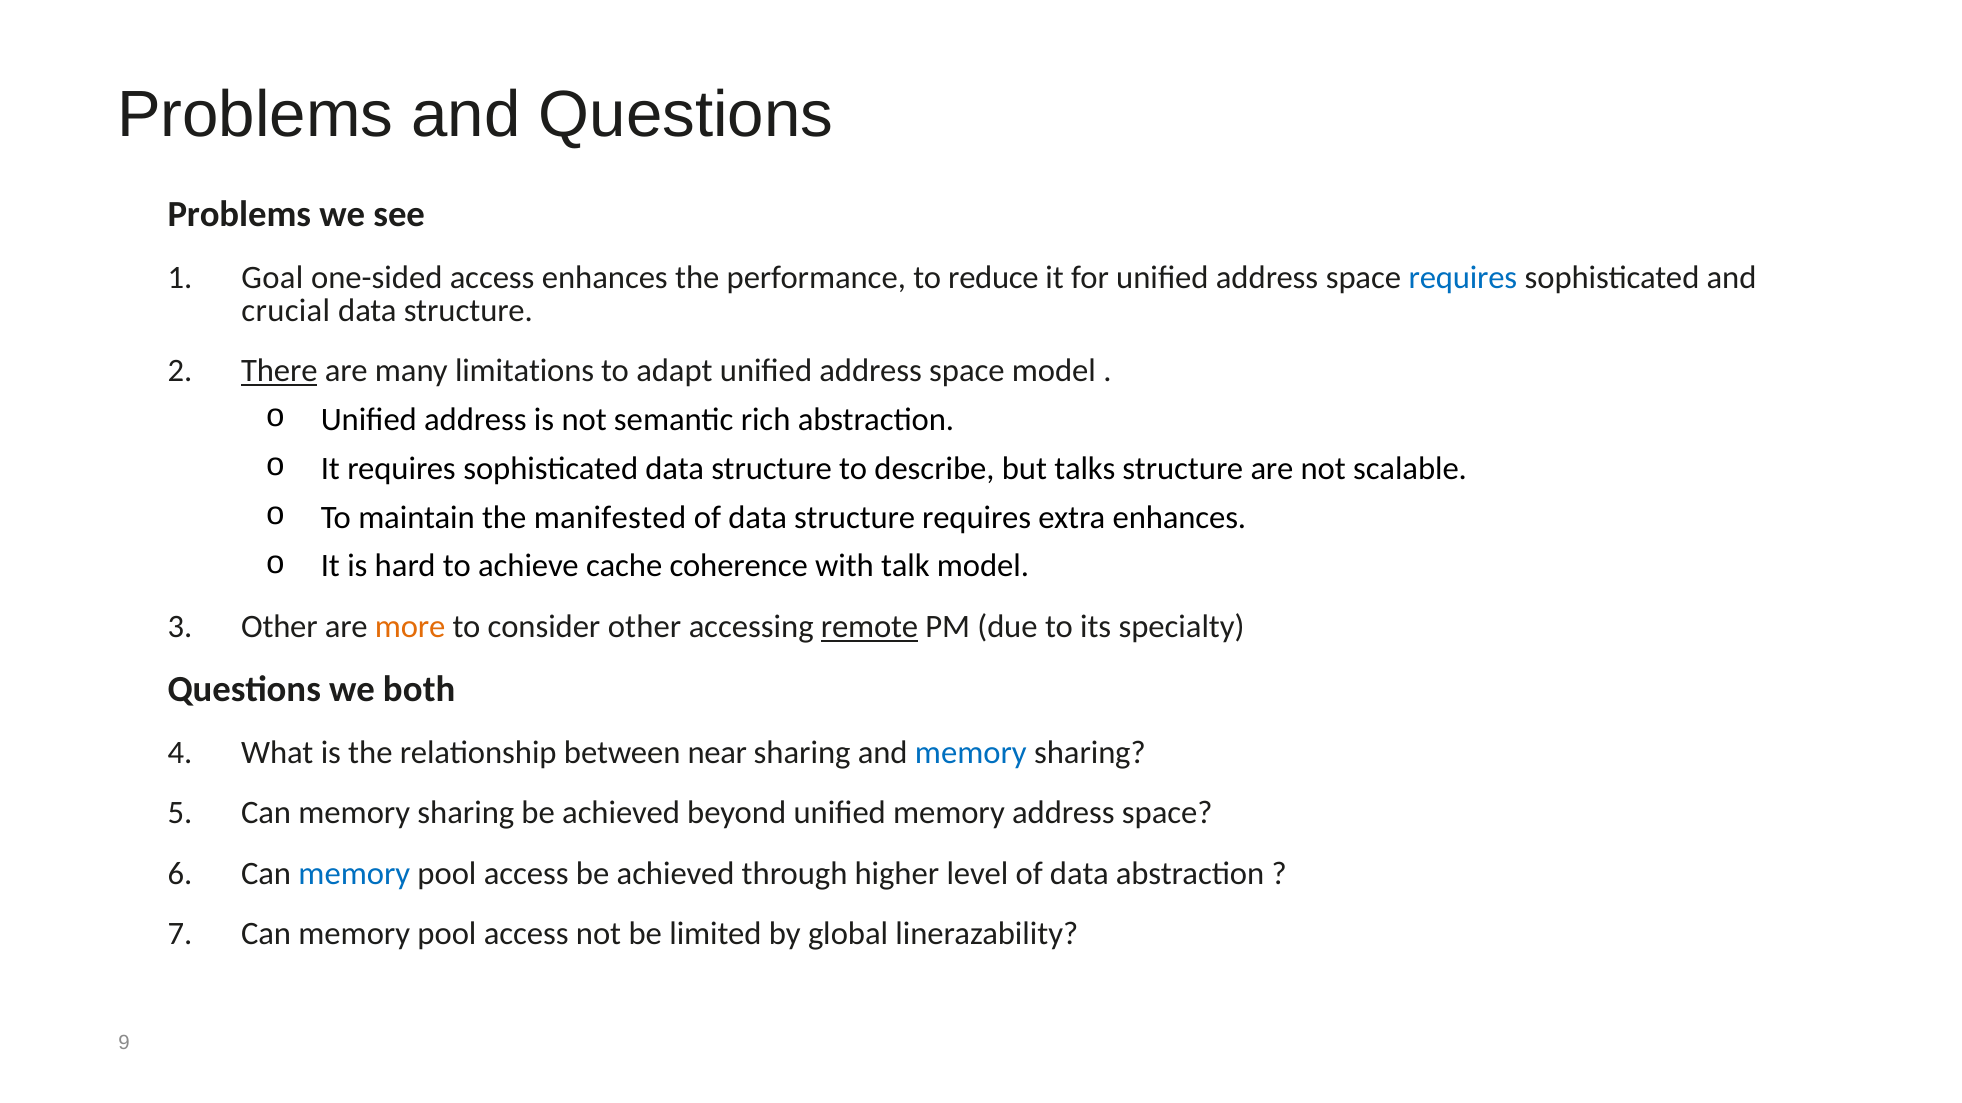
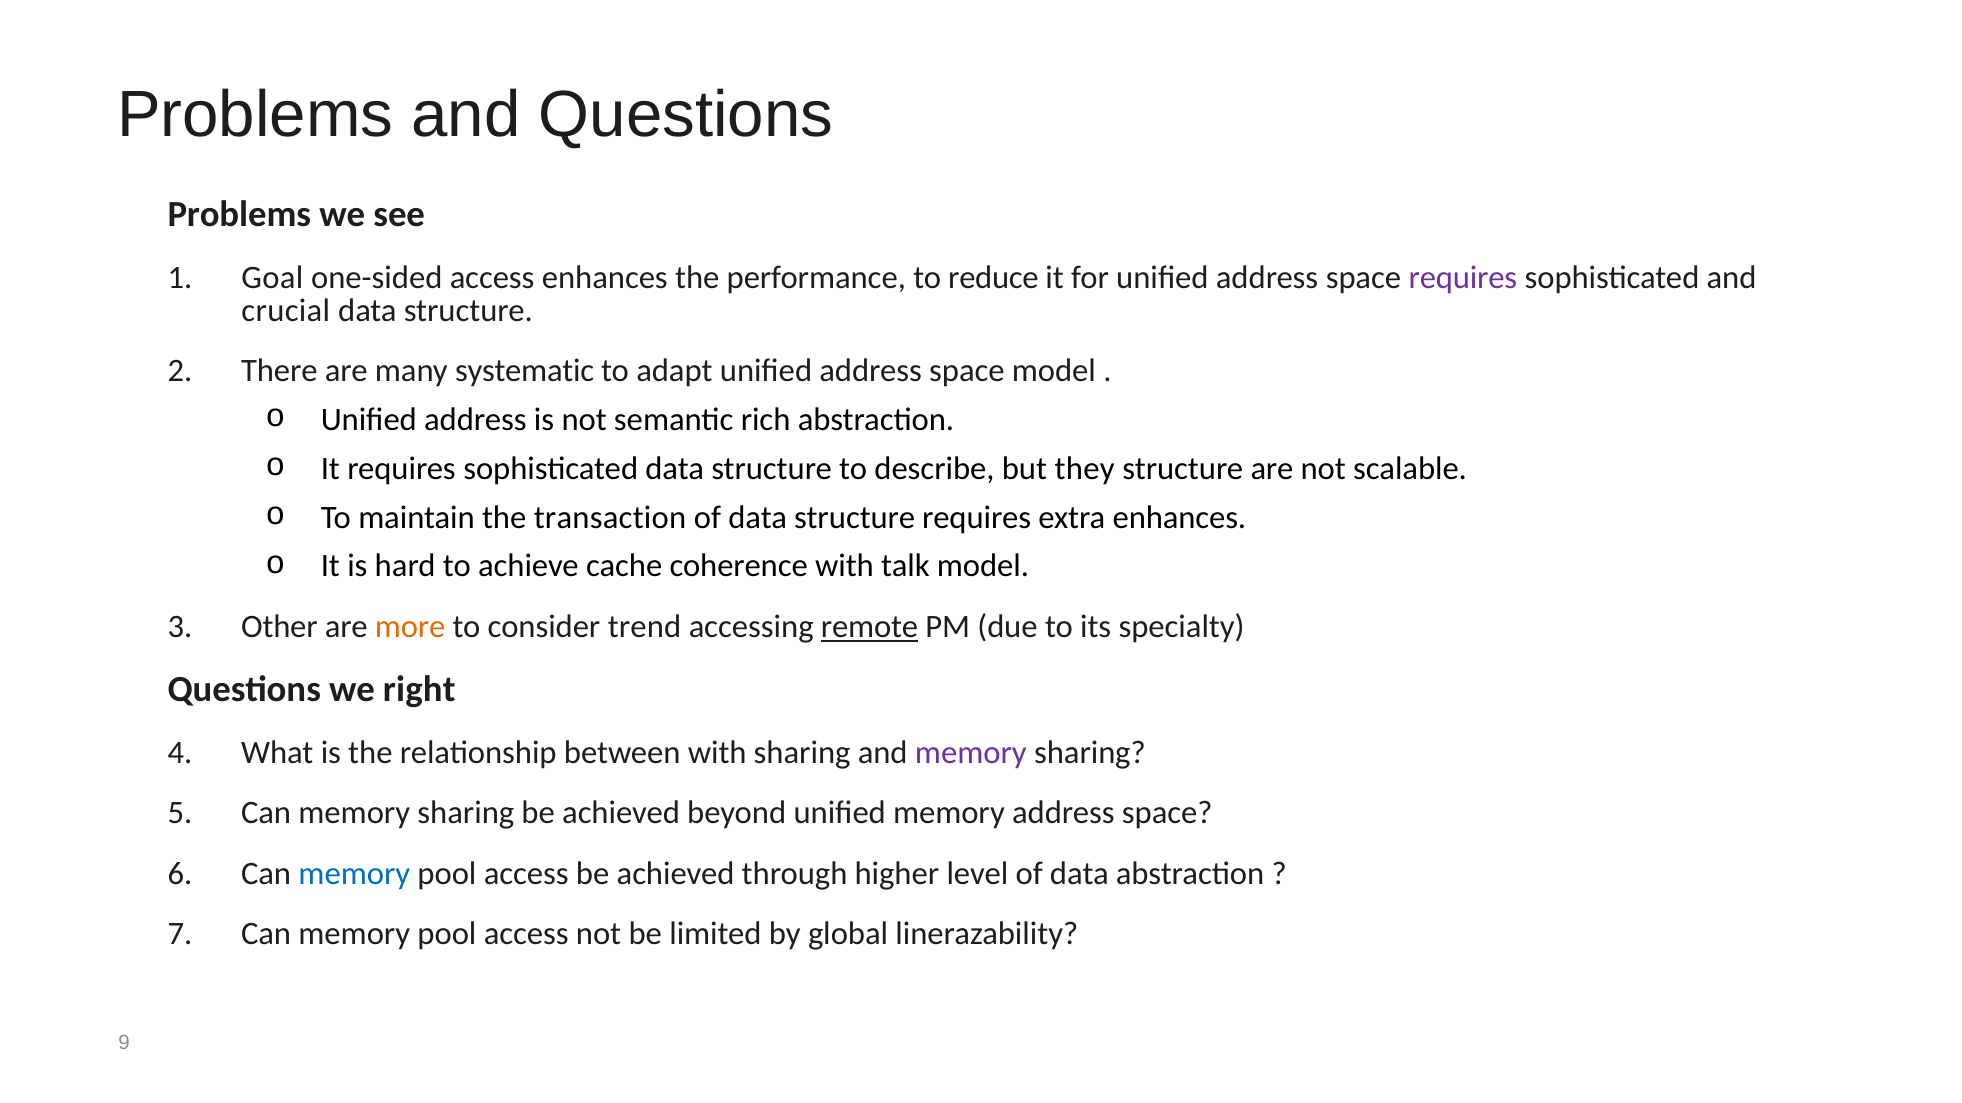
requires at (1463, 277) colour: blue -> purple
There underline: present -> none
limitations: limitations -> systematic
talks: talks -> they
manifested: manifested -> transaction
consider other: other -> trend
both: both -> right
between near: near -> with
memory at (971, 753) colour: blue -> purple
